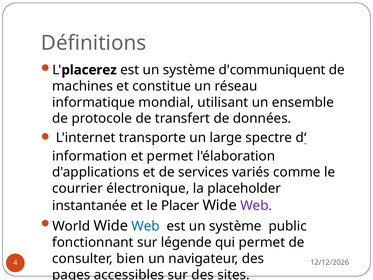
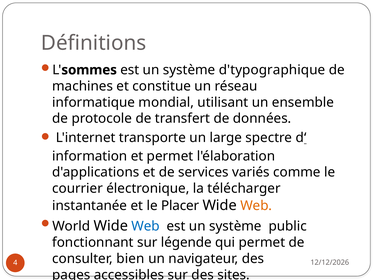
placerez: placerez -> sommes
d'communiquent: d'communiquent -> d'typographique
placeholder: placeholder -> télécharger
Web at (256, 205) colour: purple -> orange
